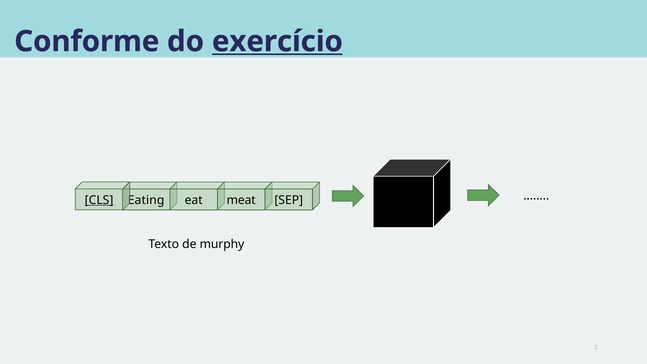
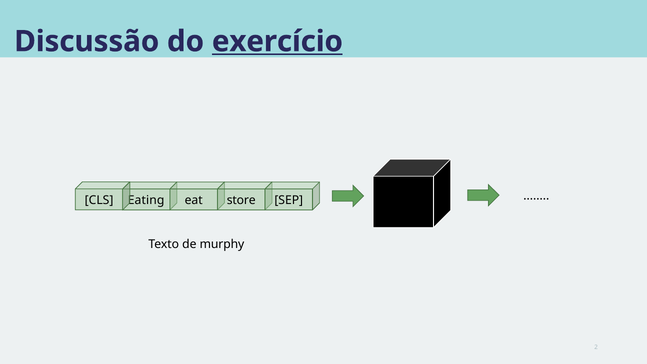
Conforme: Conforme -> Discussão
CLS underline: present -> none
meat: meat -> store
